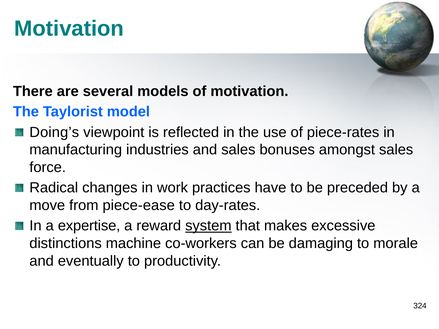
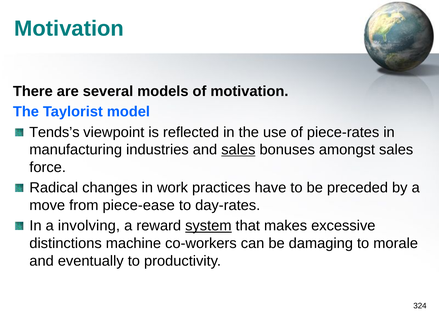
Doing’s: Doing’s -> Tends’s
sales at (238, 150) underline: none -> present
expertise: expertise -> involving
